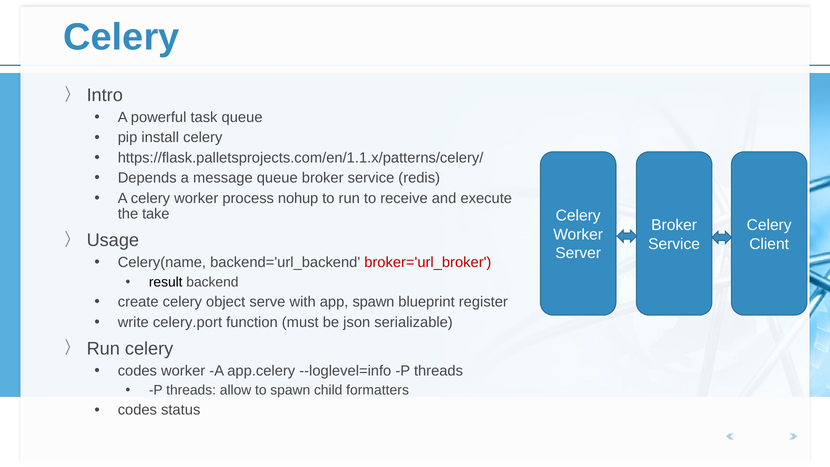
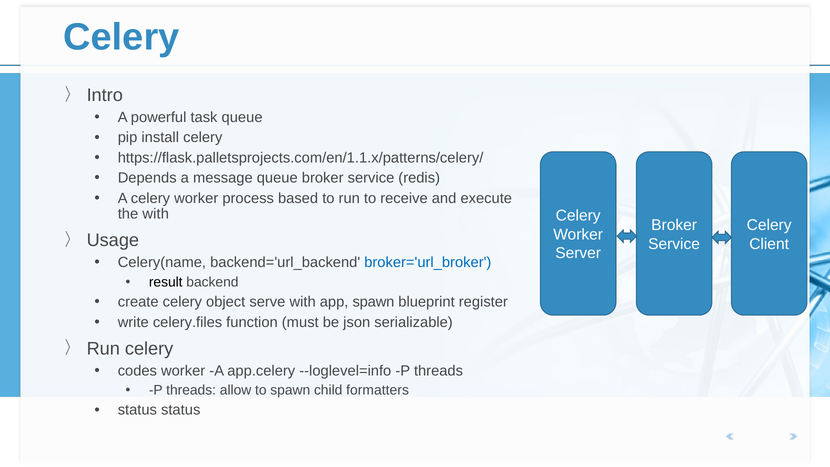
nohup: nohup -> based
the take: take -> with
broker='url_broker colour: red -> blue
celery.port: celery.port -> celery.files
codes at (137, 410): codes -> status
